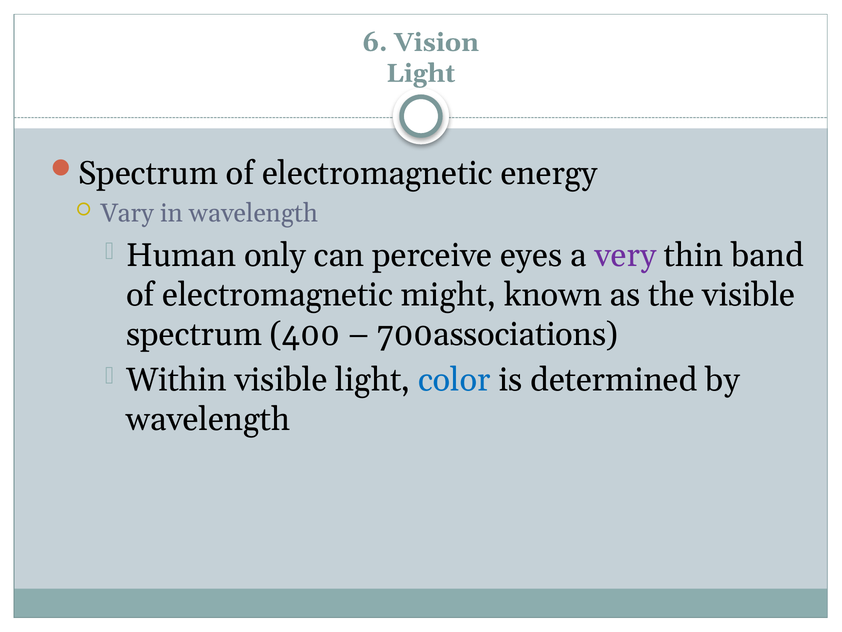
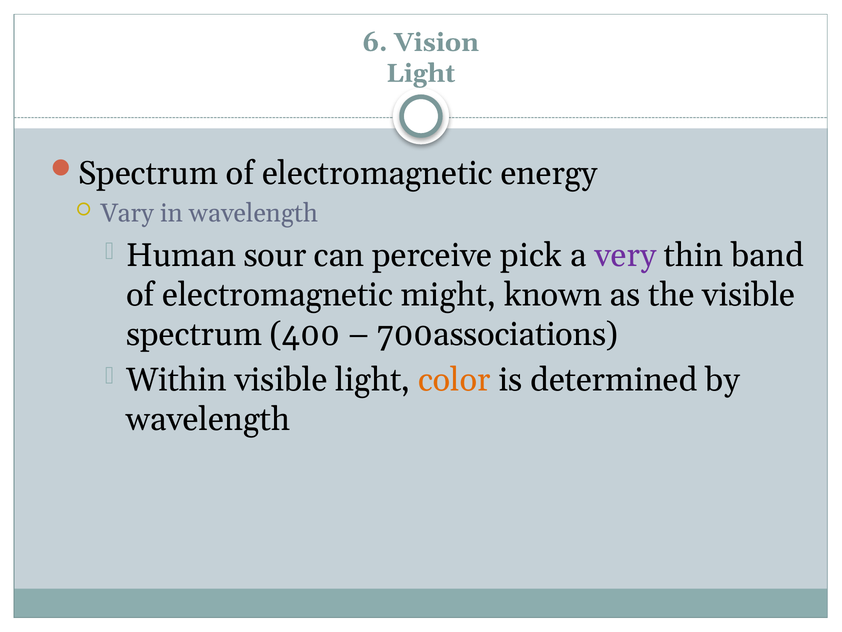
only: only -> sour
eyes: eyes -> pick
color colour: blue -> orange
